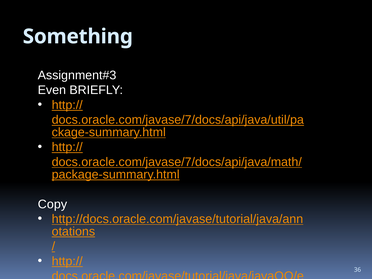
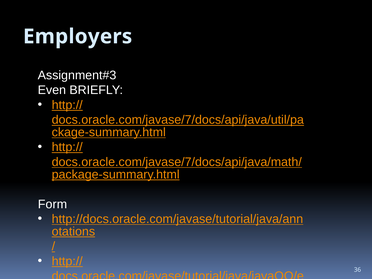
Something: Something -> Employers
Copy: Copy -> Form
